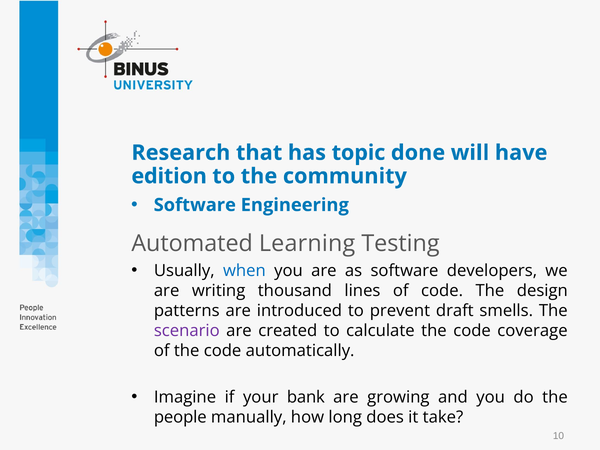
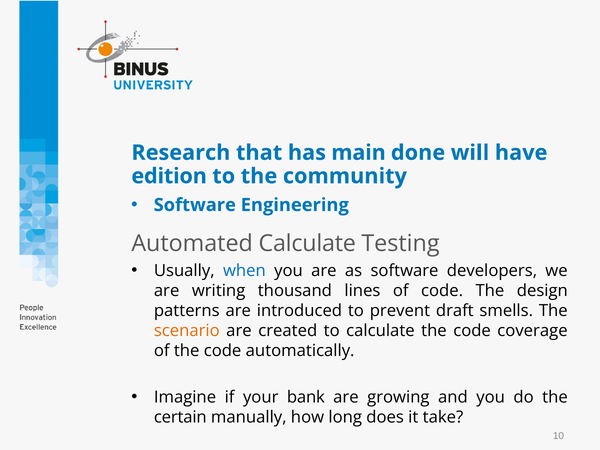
topic: topic -> main
Automated Learning: Learning -> Calculate
scenario colour: purple -> orange
people: people -> certain
